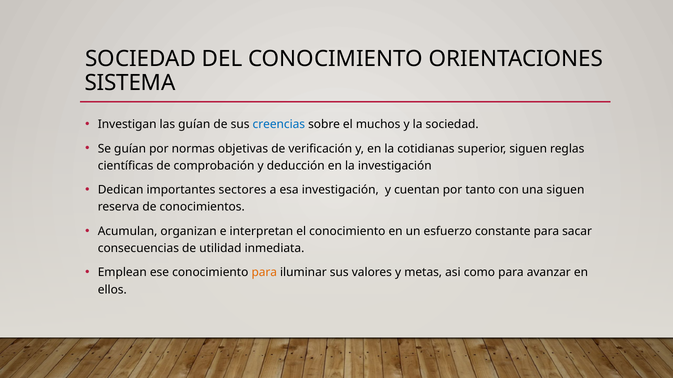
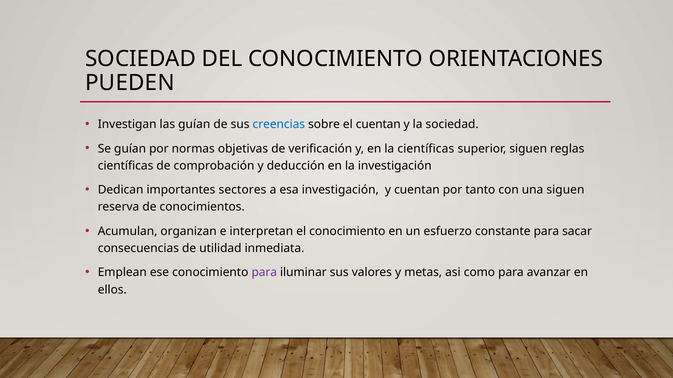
SISTEMA: SISTEMA -> PUEDEN
el muchos: muchos -> cuentan
la cotidianas: cotidianas -> científicas
para at (264, 273) colour: orange -> purple
